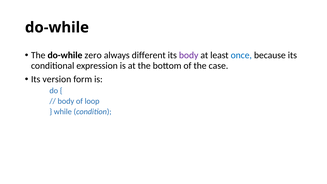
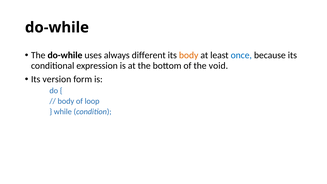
zero: zero -> uses
body at (189, 55) colour: purple -> orange
case: case -> void
